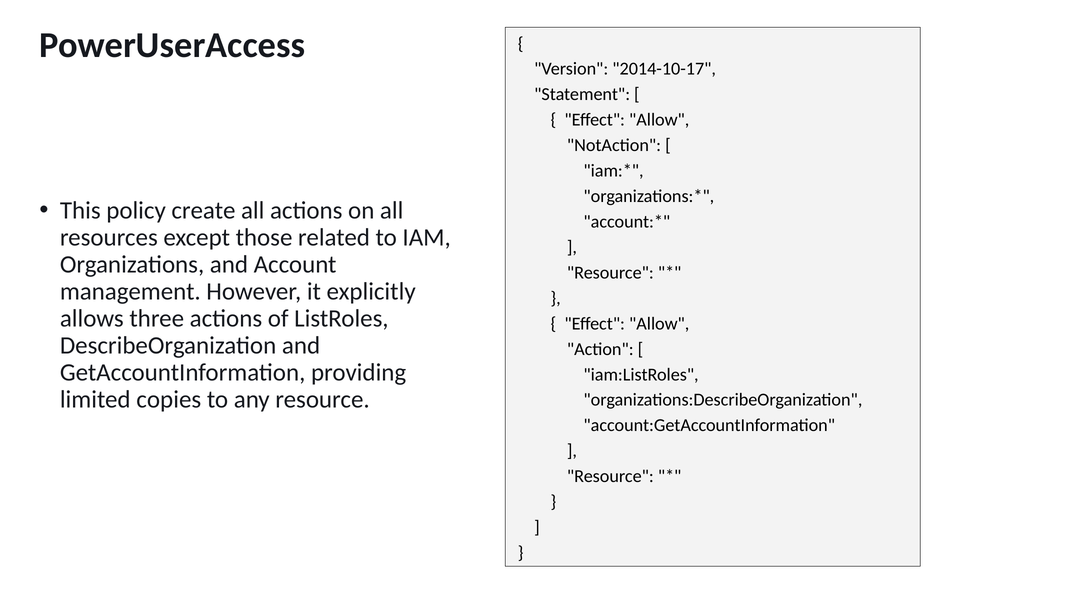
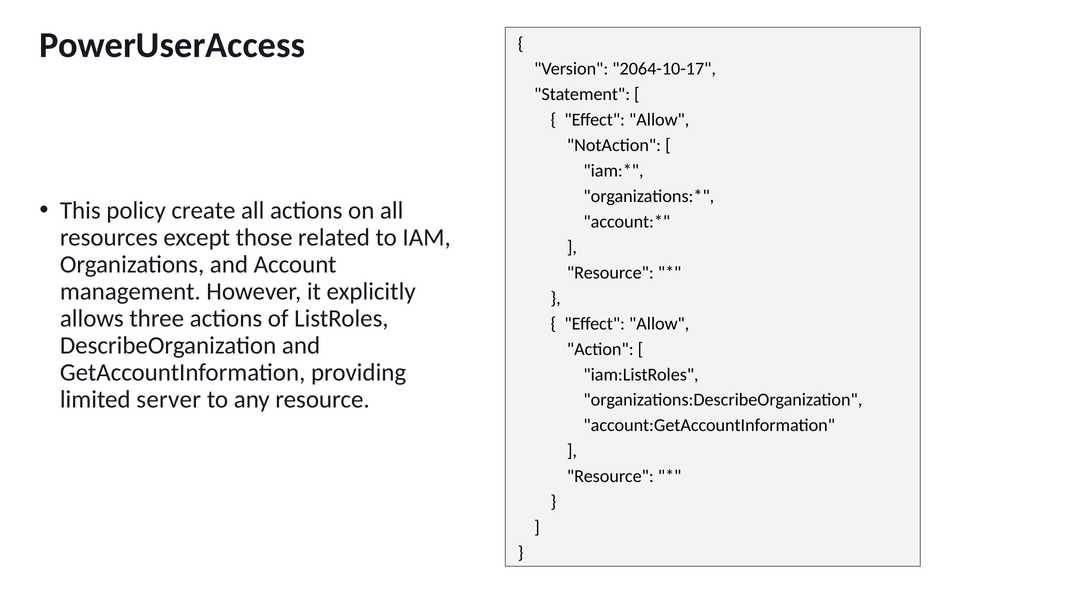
2014-10-17: 2014-10-17 -> 2064-10-17
copies: copies -> server
